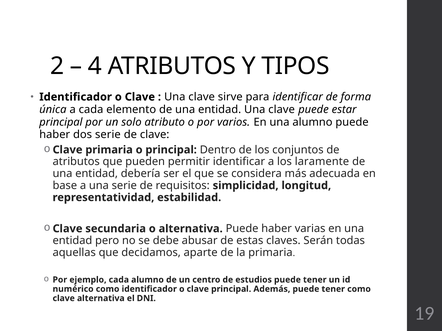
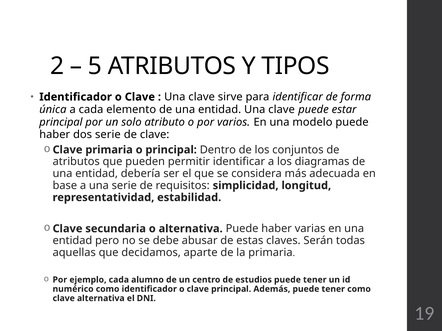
4: 4 -> 5
una alumno: alumno -> modelo
laramente: laramente -> diagramas
